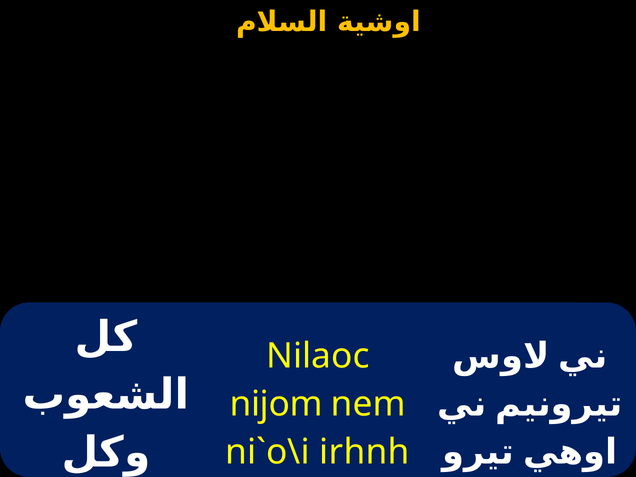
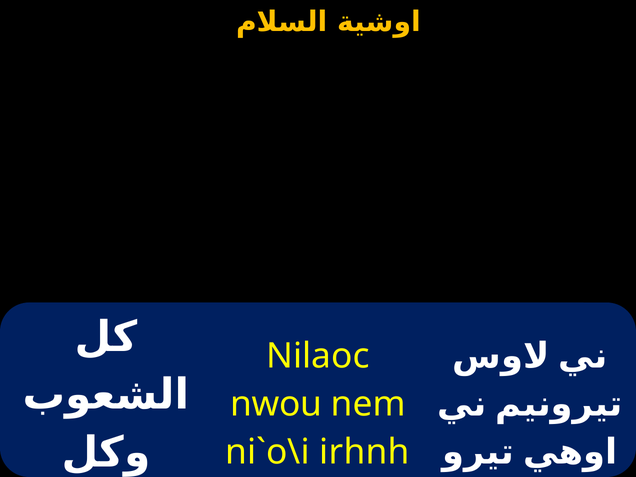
nijom: nijom -> nwou
